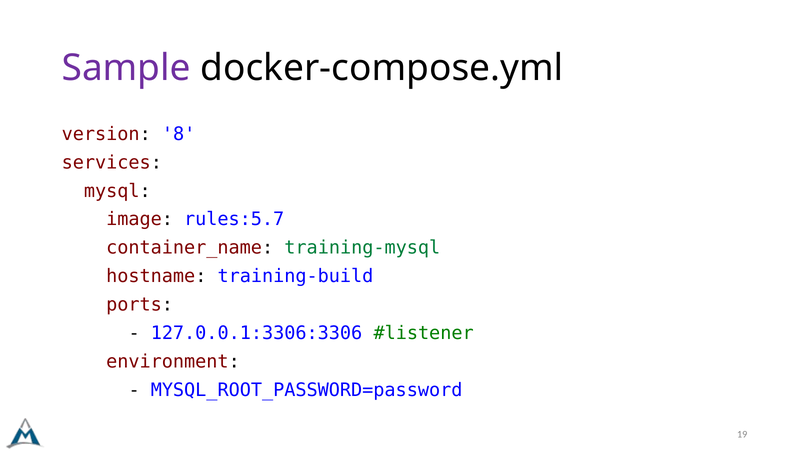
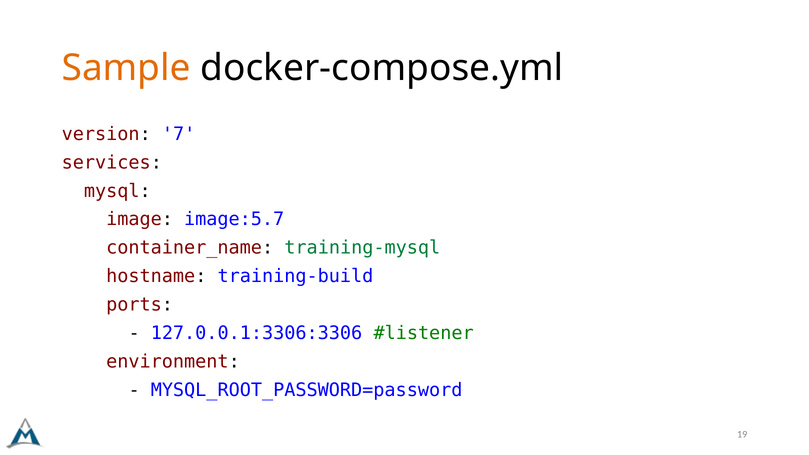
Sample colour: purple -> orange
8: 8 -> 7
rules:5.7: rules:5.7 -> image:5.7
